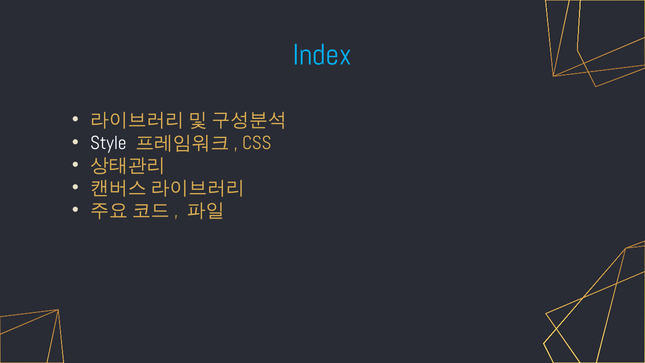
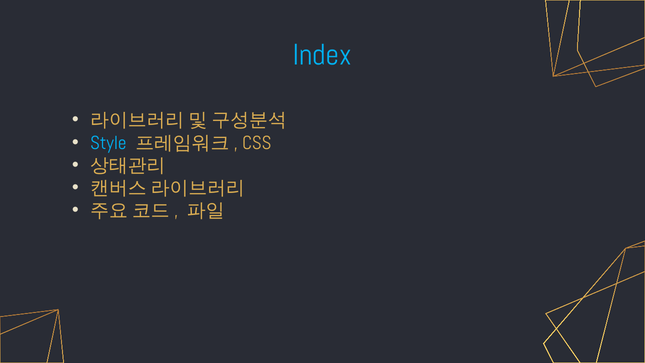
Style colour: white -> light blue
